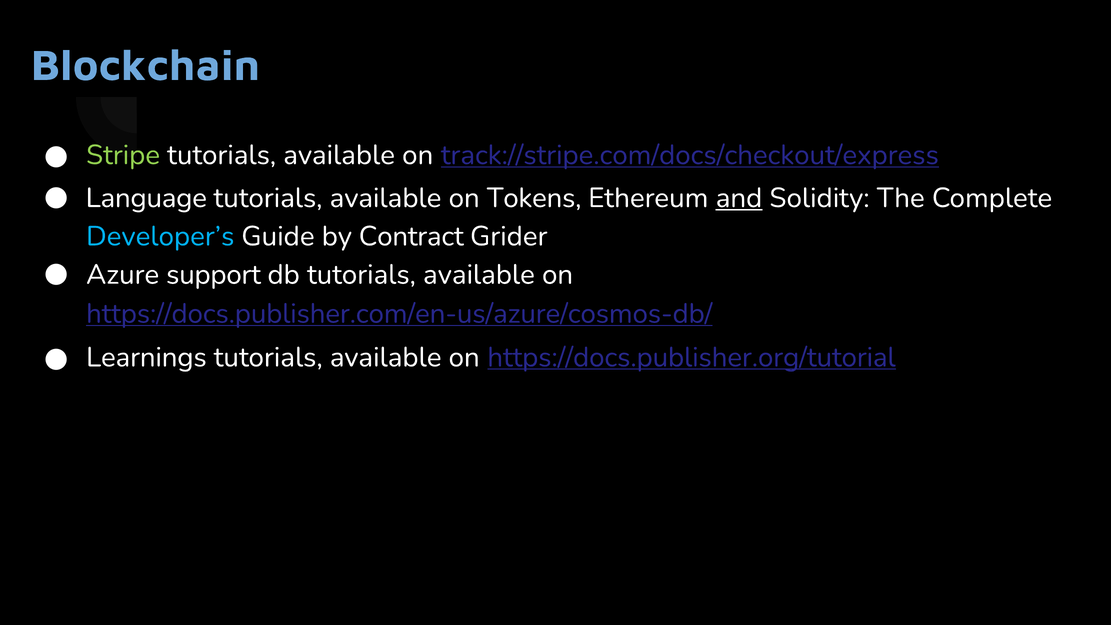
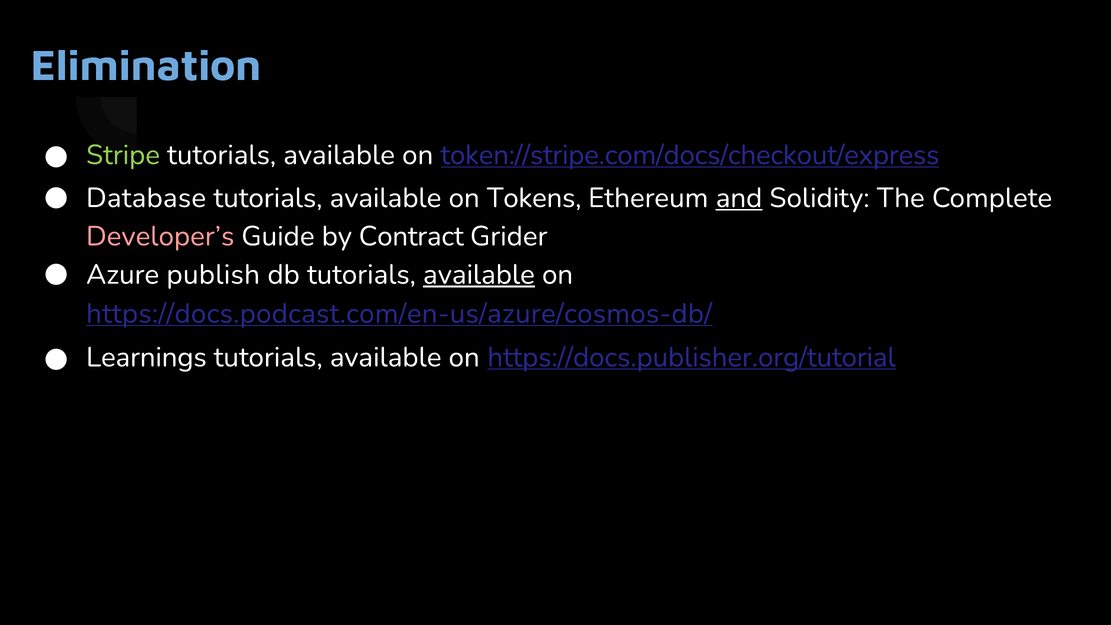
Blockchain: Blockchain -> Elimination
track://stripe.com/docs/checkout/express: track://stripe.com/docs/checkout/express -> token://stripe.com/docs/checkout/express
Language: Language -> Database
Developer’s colour: light blue -> pink
support: support -> publish
available at (479, 275) underline: none -> present
https://docs.publisher.com/en-us/azure/cosmos-db/: https://docs.publisher.com/en-us/azure/cosmos-db/ -> https://docs.podcast.com/en-us/azure/cosmos-db/
